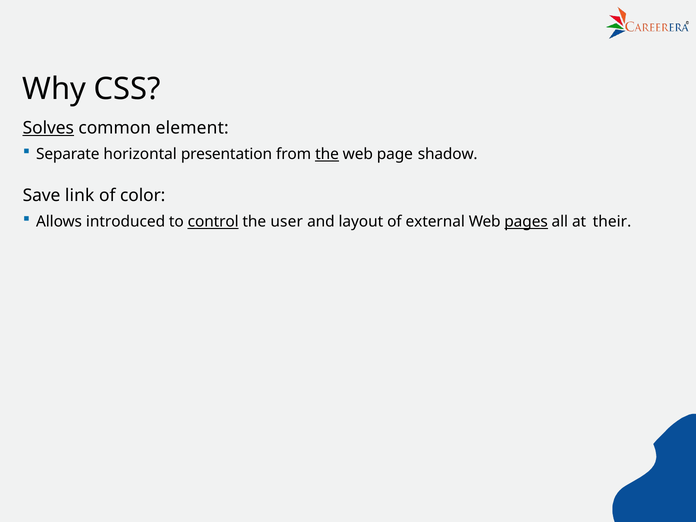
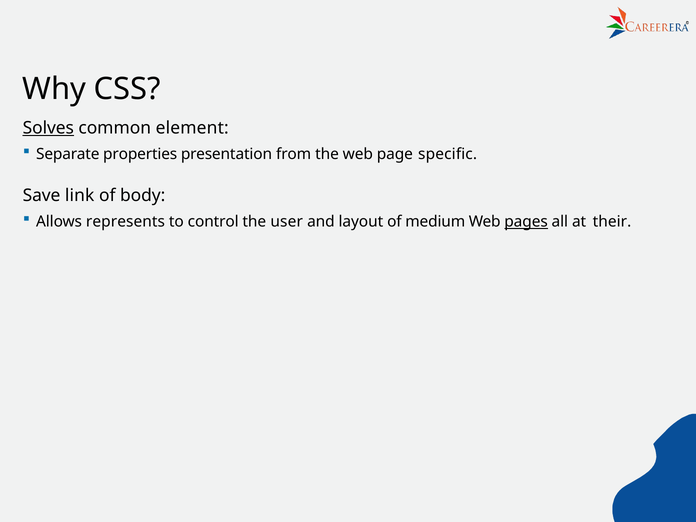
horizontal: horizontal -> properties
the at (327, 154) underline: present -> none
shadow: shadow -> speciﬁc
color: color -> body
introduced: introduced -> represents
control underline: present -> none
external: external -> medium
